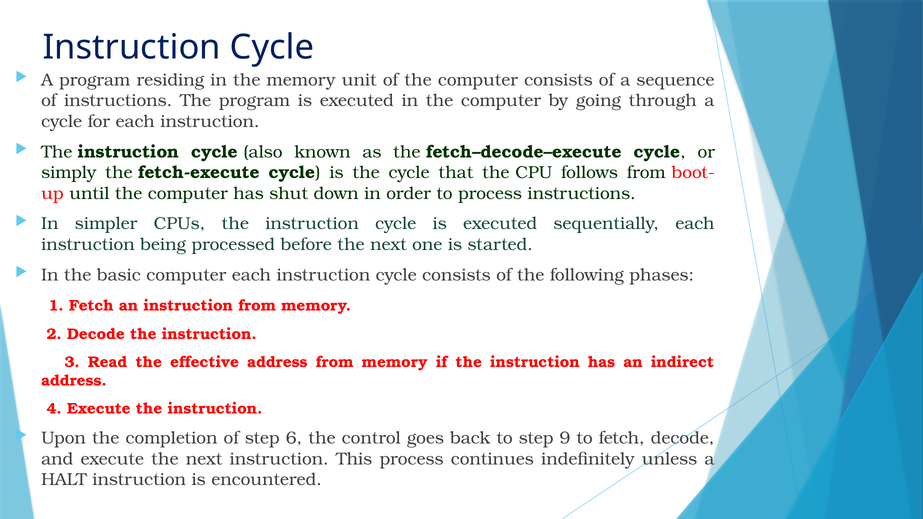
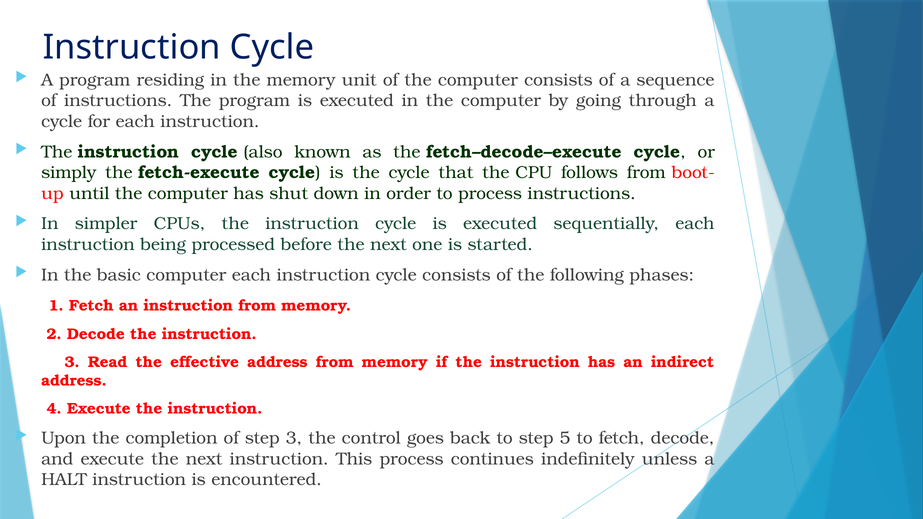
step 6: 6 -> 3
9: 9 -> 5
